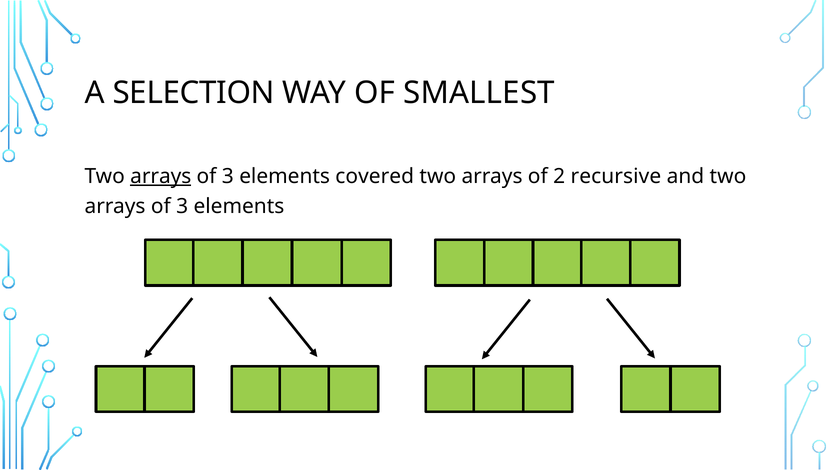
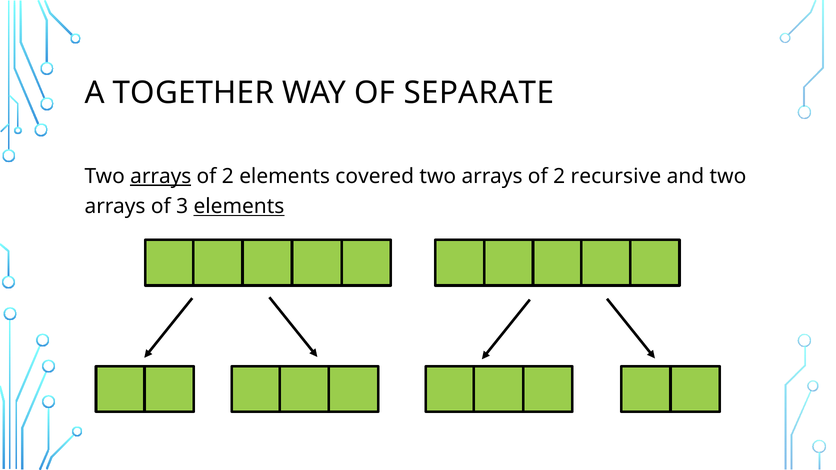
SELECTION: SELECTION -> TOGETHER
SMALLEST: SMALLEST -> SEPARATE
3 at (228, 176): 3 -> 2
elements at (239, 207) underline: none -> present
